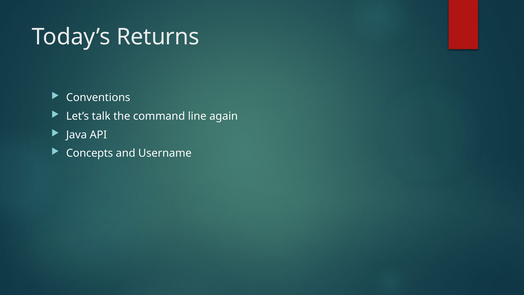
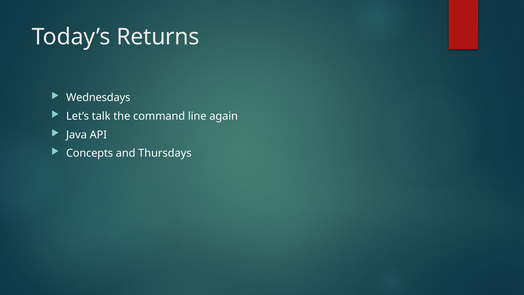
Conventions: Conventions -> Wednesdays
Username: Username -> Thursdays
